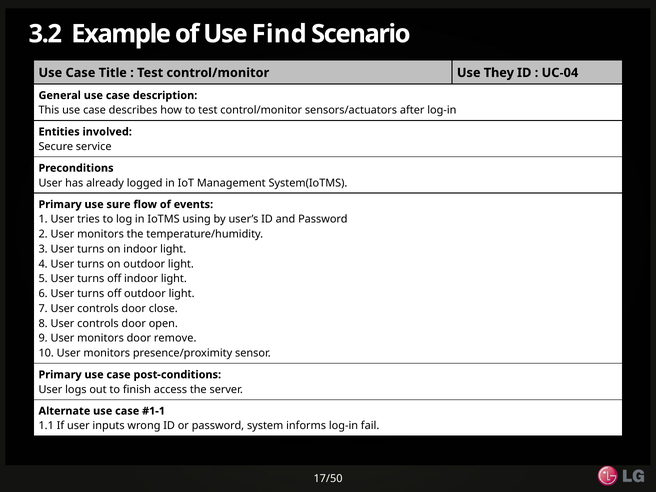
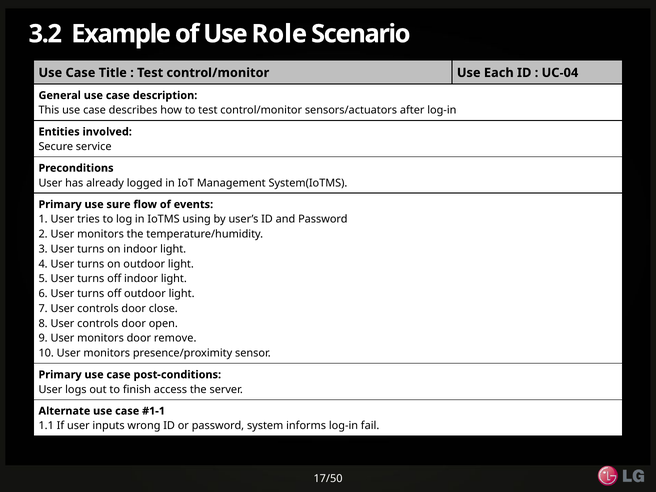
Find: Find -> Role
They: They -> Each
